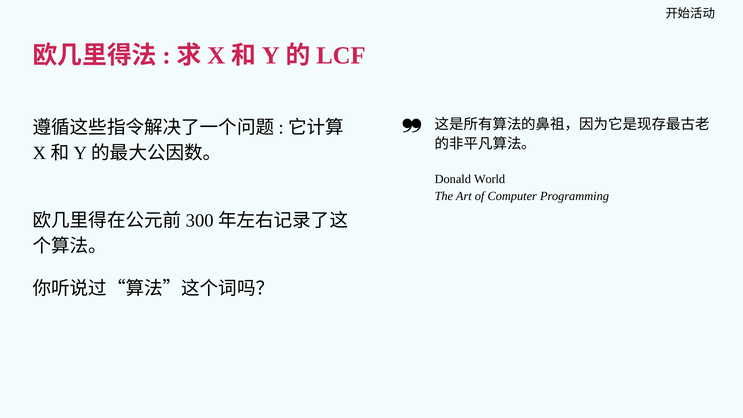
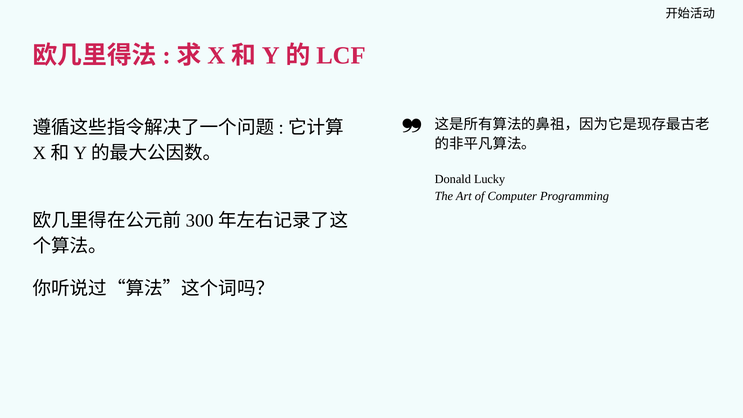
World: World -> Lucky
